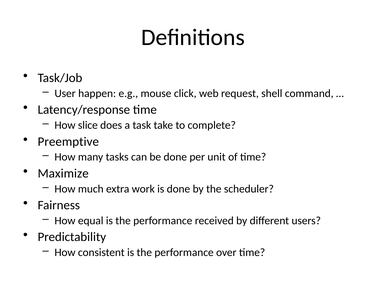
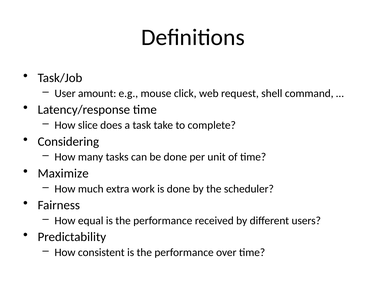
happen: happen -> amount
Preemptive: Preemptive -> Considering
